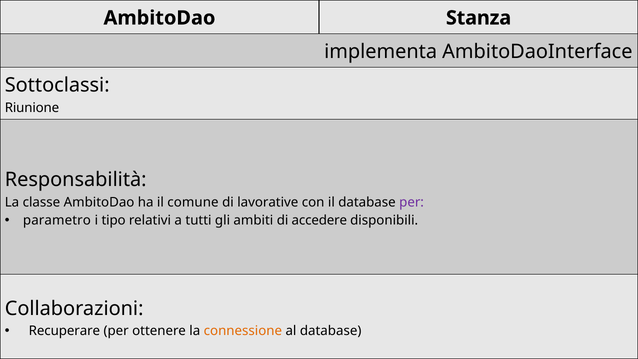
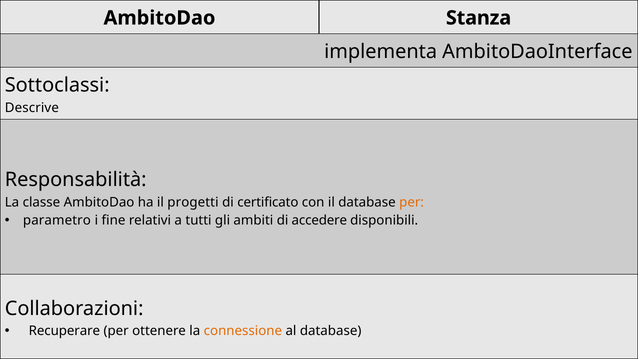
Riunione: Riunione -> Descrive
comune: comune -> progetti
lavorative: lavorative -> certificato
per at (412, 202) colour: purple -> orange
tipo: tipo -> fine
